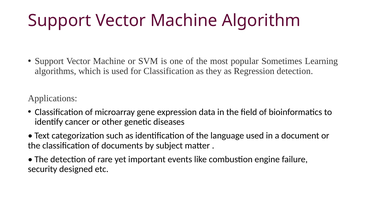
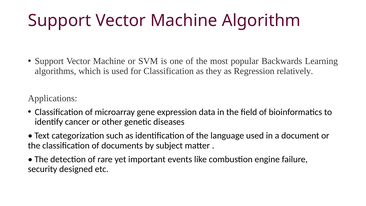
Sometimes: Sometimes -> Backwards
Regression detection: detection -> relatively
